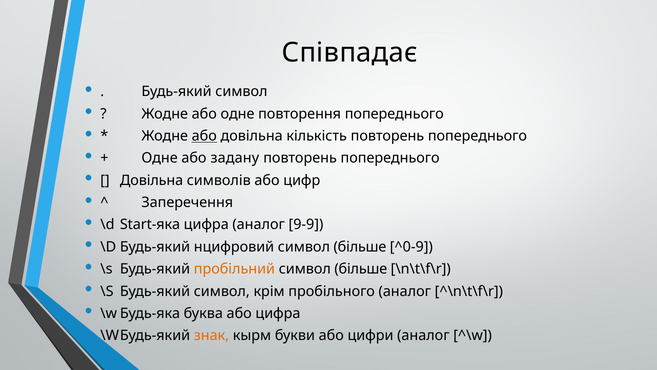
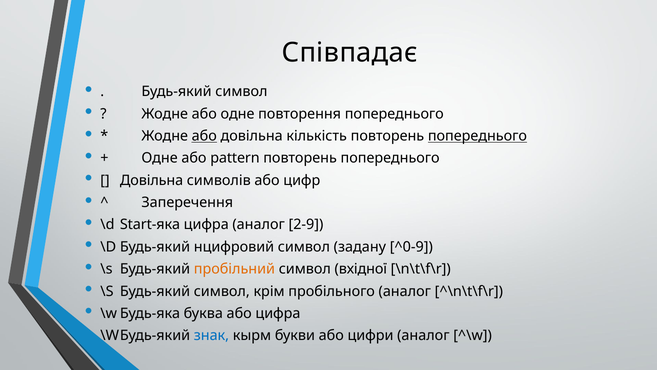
попереднього at (477, 136) underline: none -> present
задану: задану -> pattern
9-9: 9-9 -> 2-9
нцифровий символ більше: більше -> задану
більше at (361, 269): більше -> вхідної
знак colour: orange -> blue
